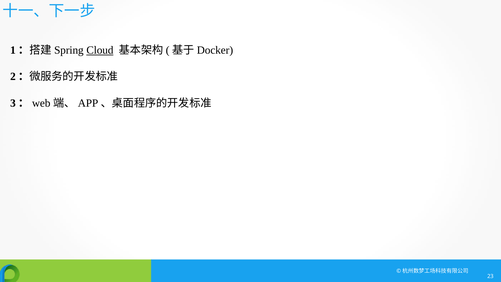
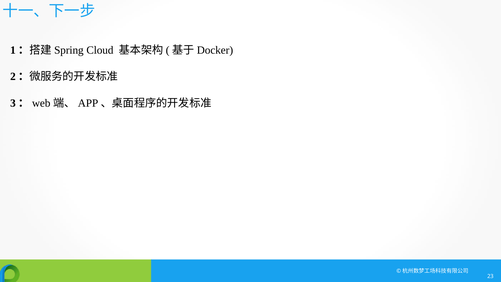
Cloud underline: present -> none
